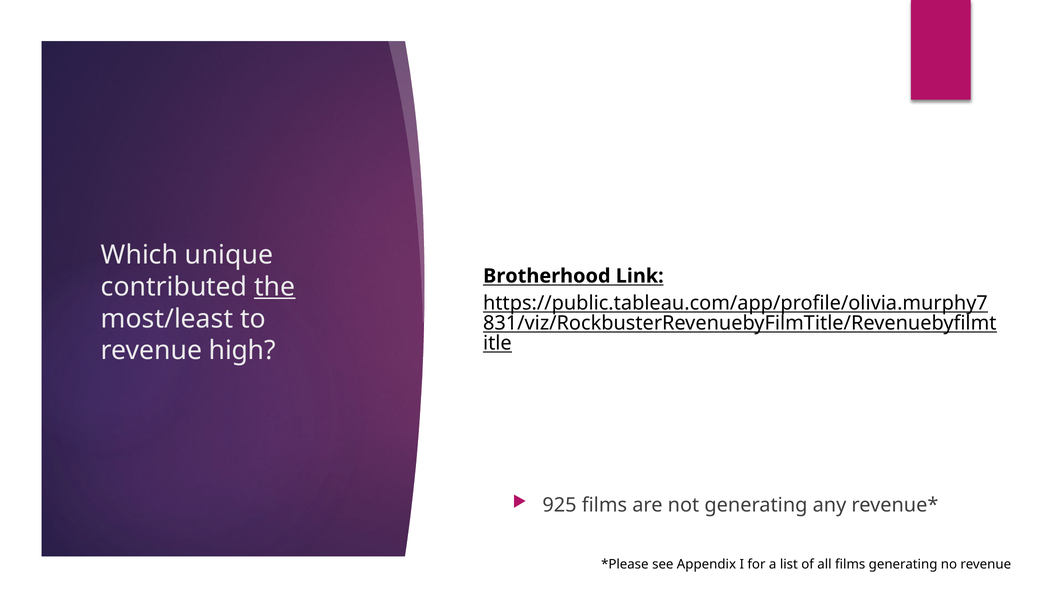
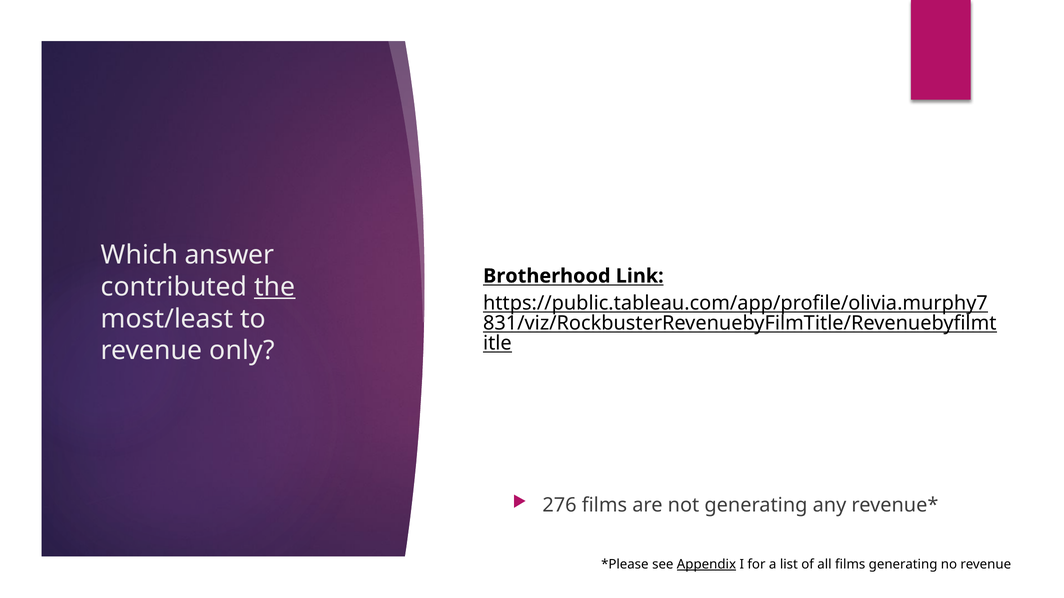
unique: unique -> answer
high: high -> only
925: 925 -> 276
Appendix underline: none -> present
